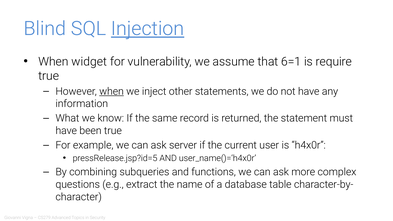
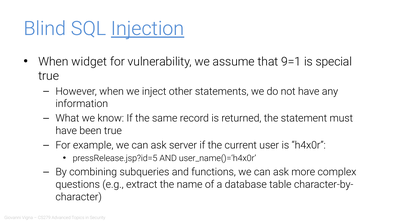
6=1: 6=1 -> 9=1
require: require -> special
when at (112, 91) underline: present -> none
